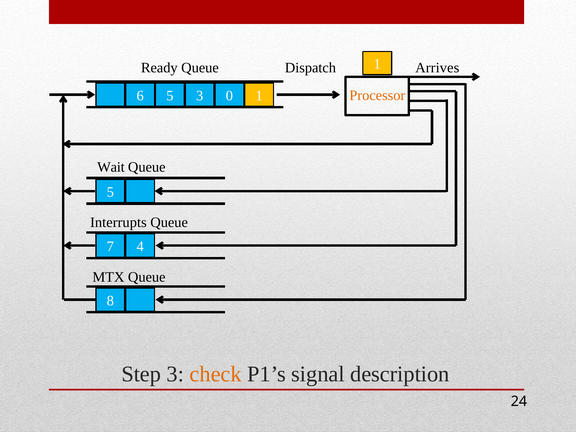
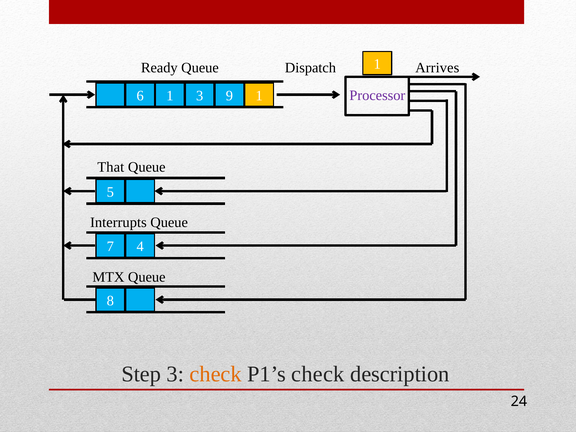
Processor colour: orange -> purple
6 5: 5 -> 1
0: 0 -> 9
Wait: Wait -> That
P1’s signal: signal -> check
